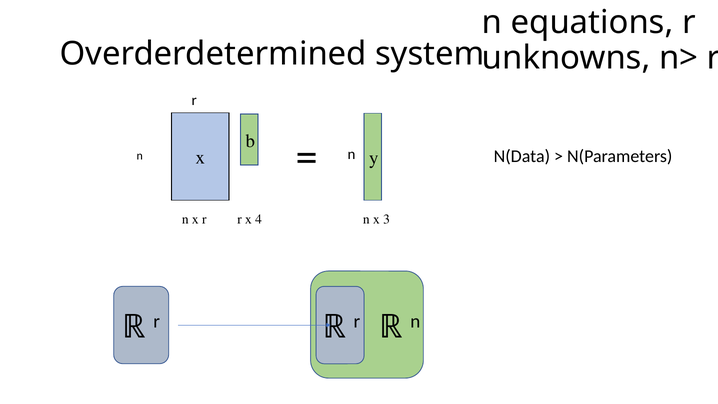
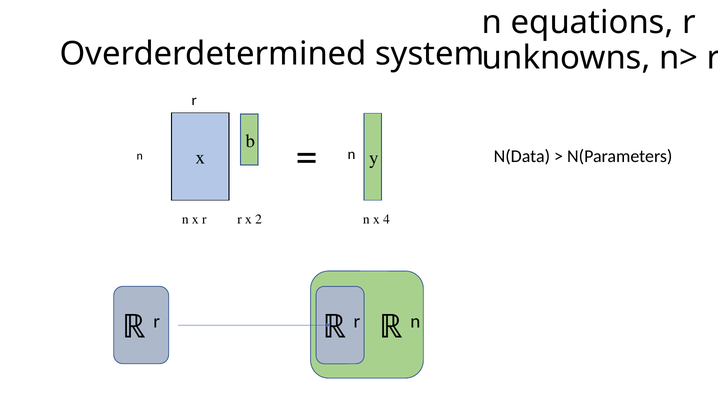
4: 4 -> 2
3: 3 -> 4
